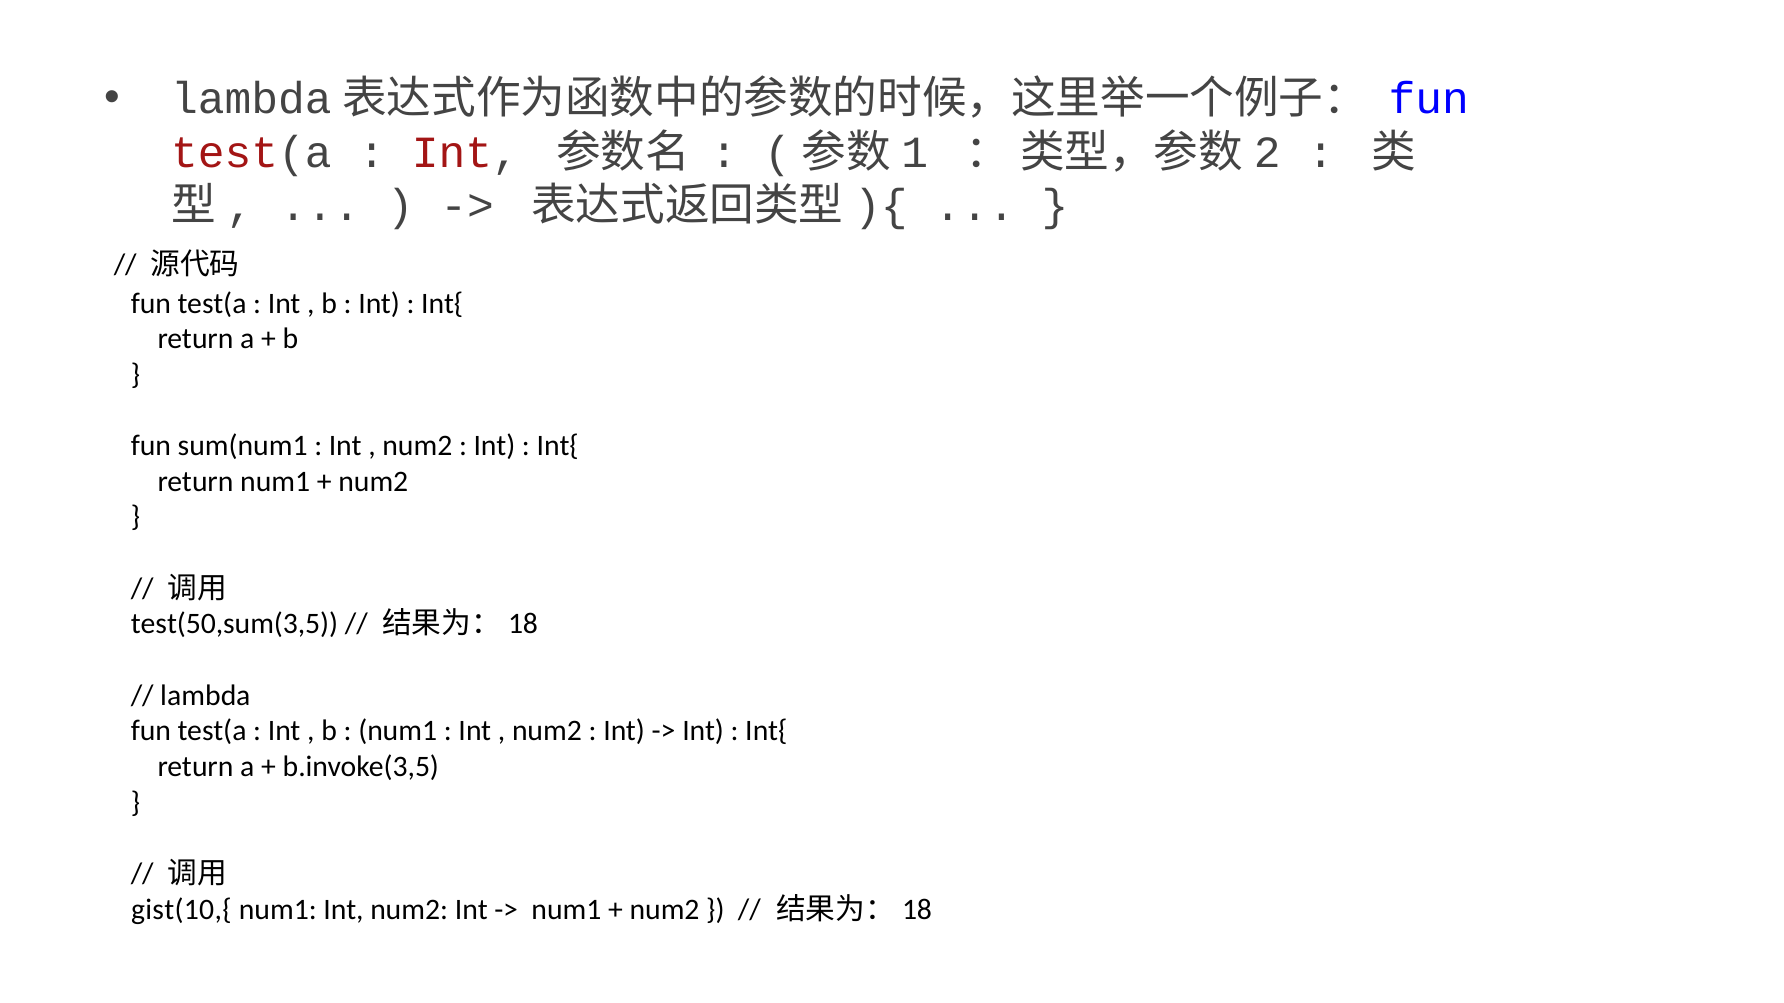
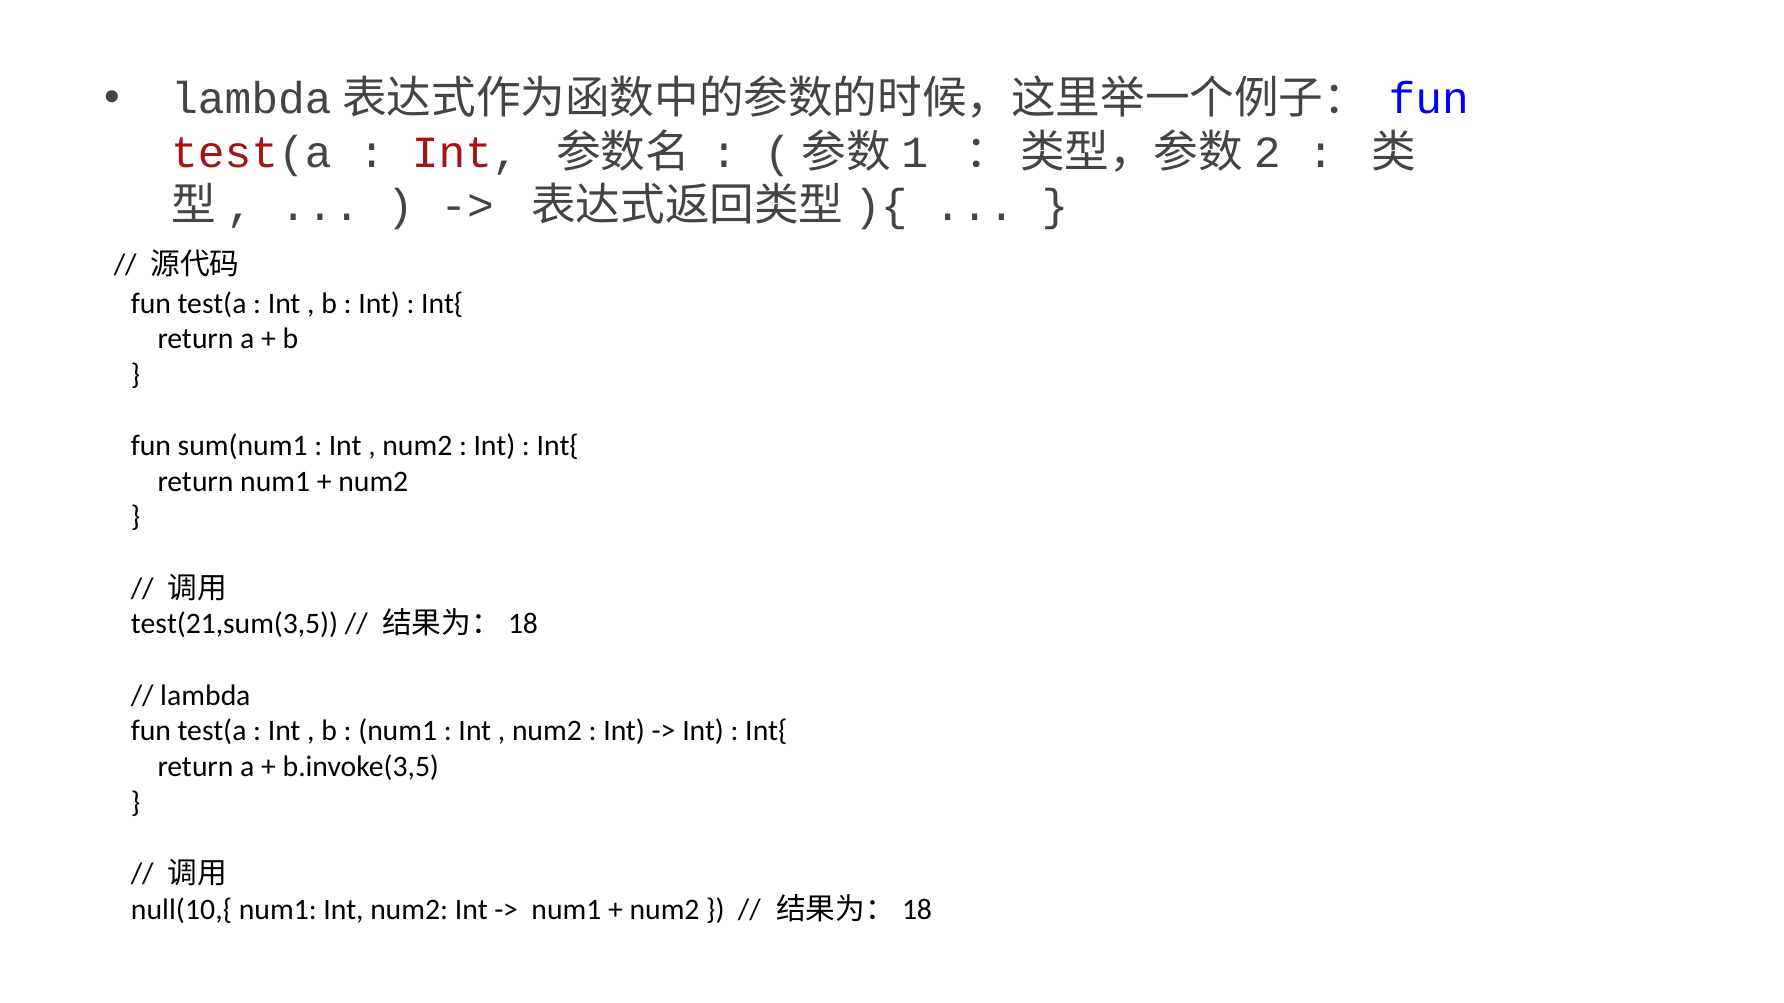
test(50,sum(3,5: test(50,sum(3,5 -> test(21,sum(3,5
gist(10,{: gist(10,{ -> null(10,{
